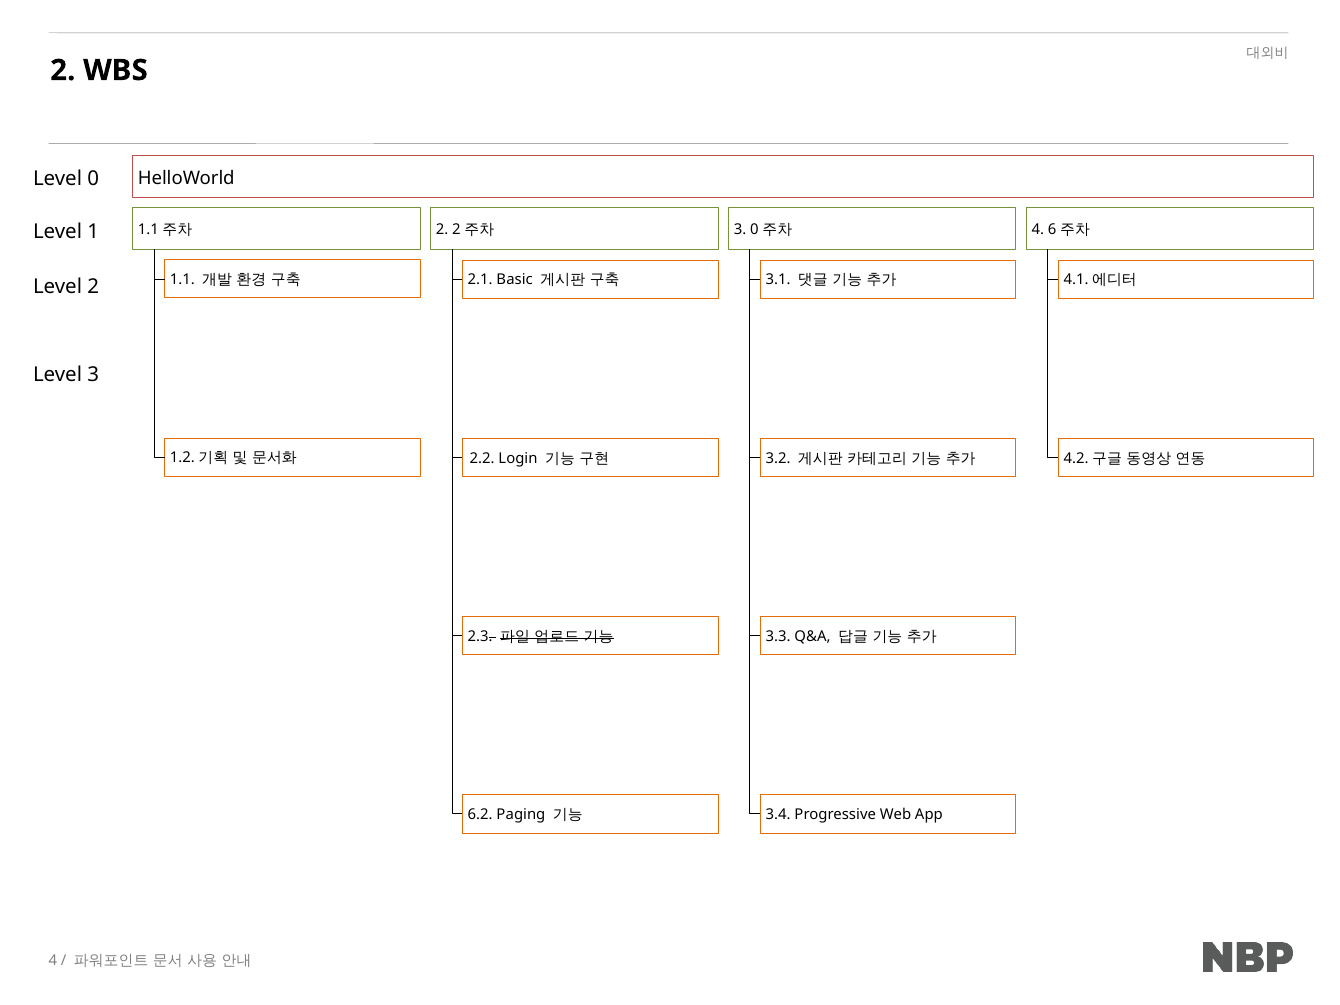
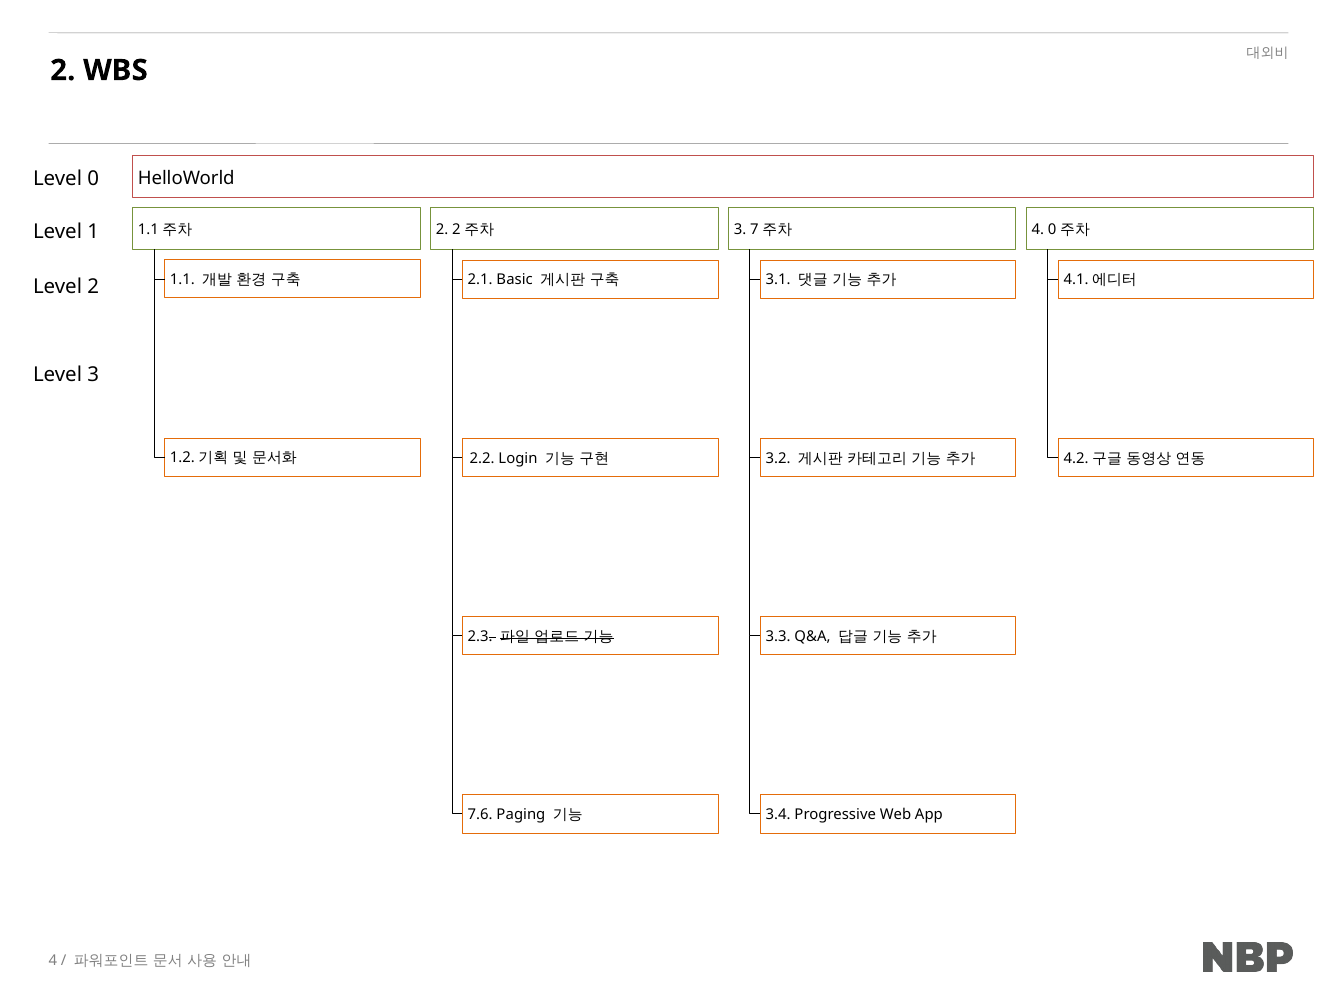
3 0: 0 -> 7
4 6: 6 -> 0
6.2: 6.2 -> 7.6
